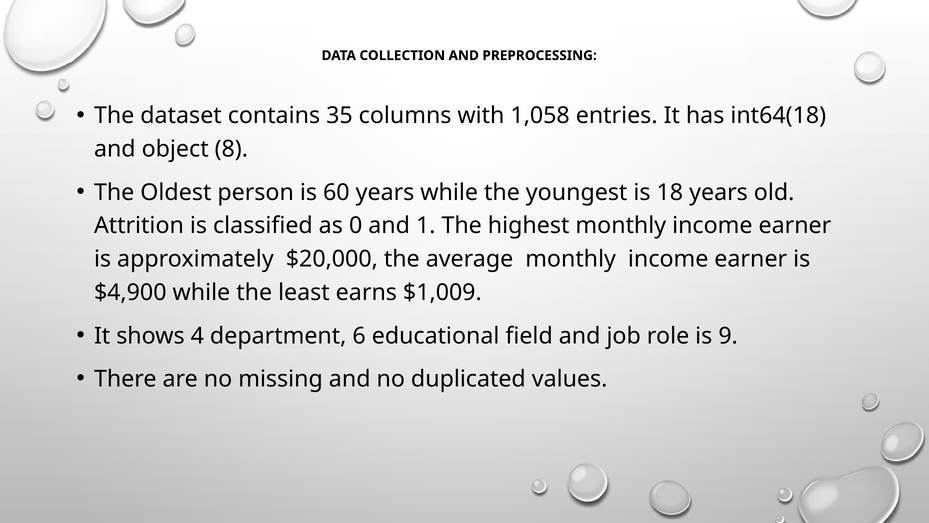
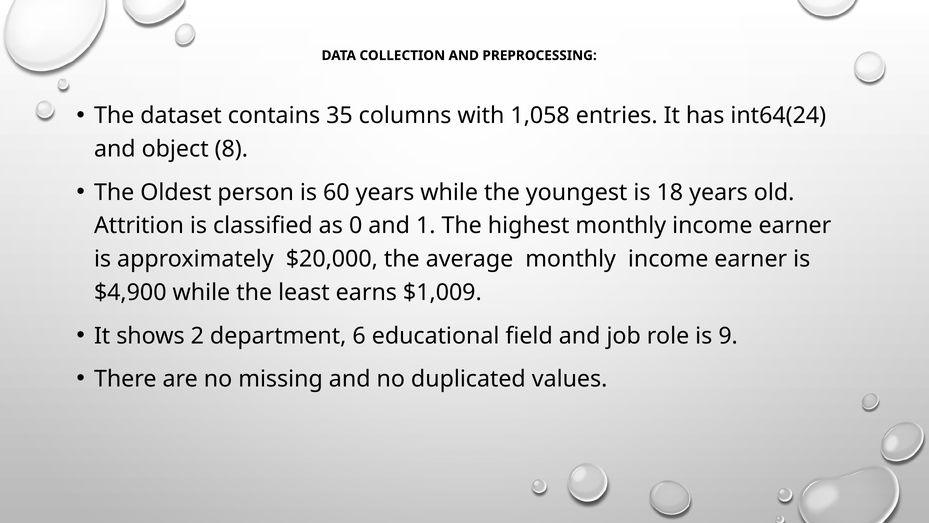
int64(18: int64(18 -> int64(24
4: 4 -> 2
